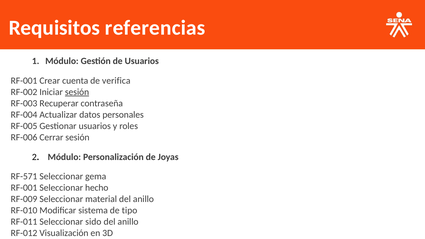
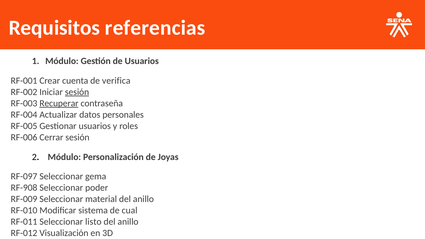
Recuperar underline: none -> present
RF-571: RF-571 -> RF-097
RF-001 at (24, 188): RF-001 -> RF-908
hecho: hecho -> poder
tipo: tipo -> cual
sido: sido -> listo
